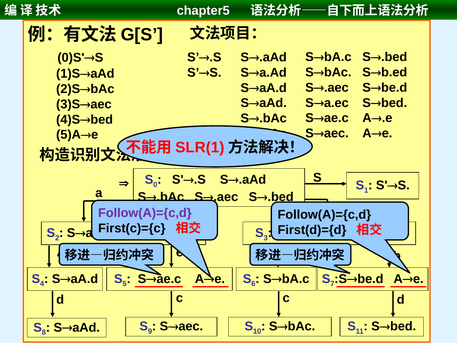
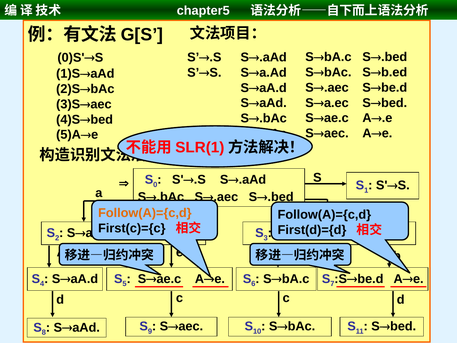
Follow(A)={c,d at (145, 213) colour: purple -> orange
